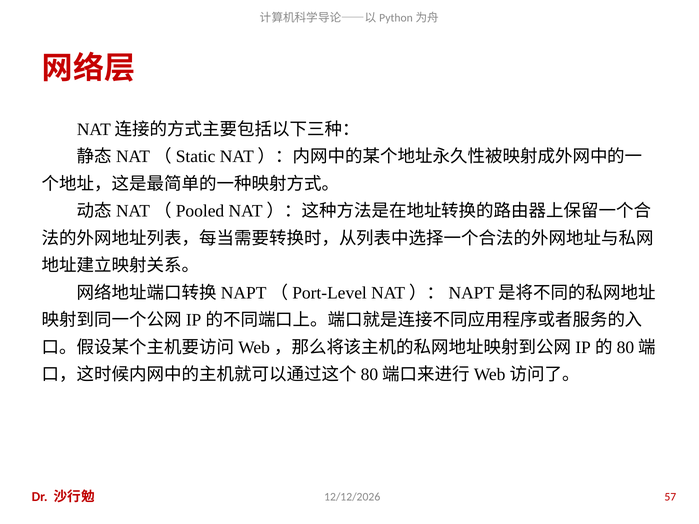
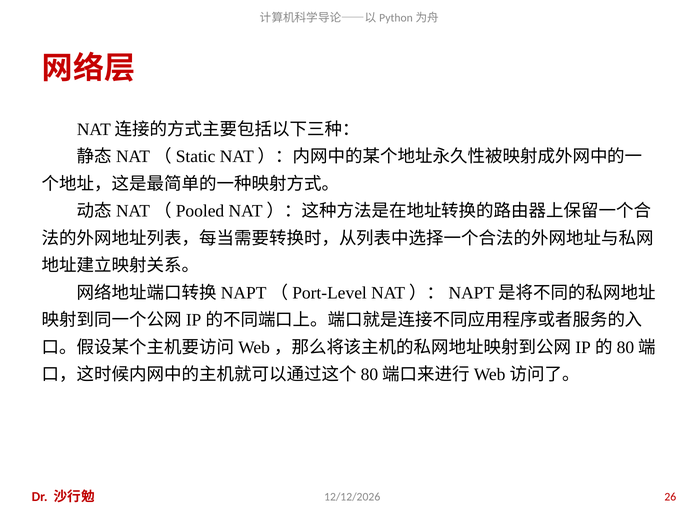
57: 57 -> 26
